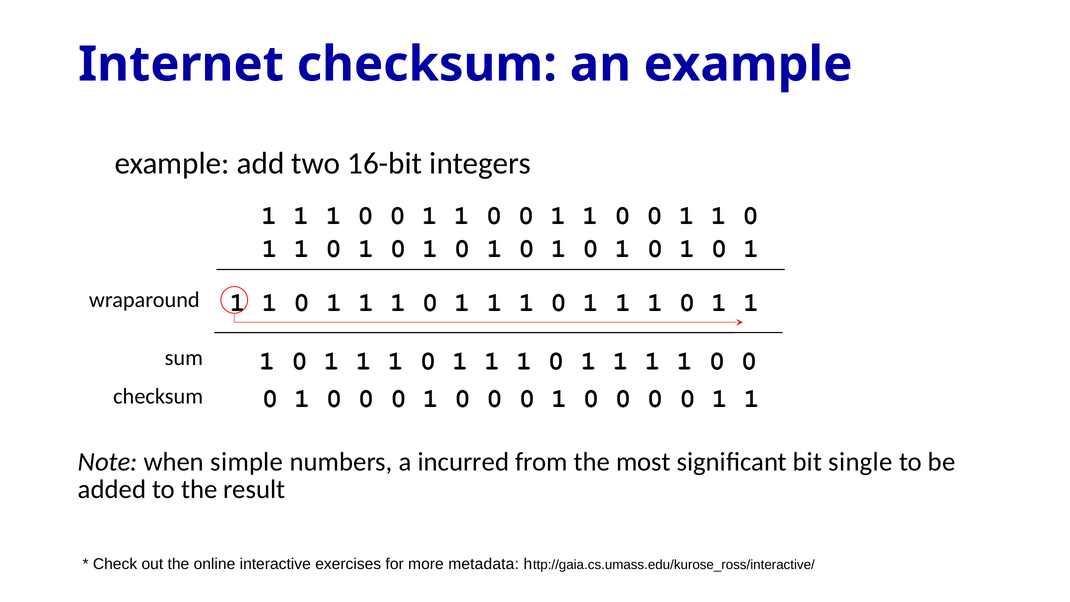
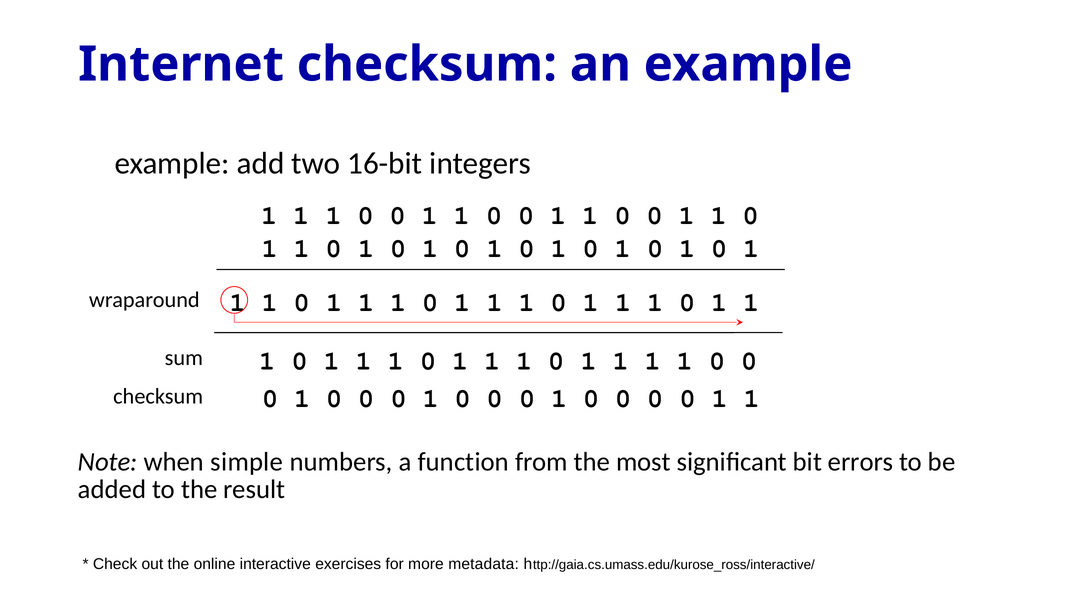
incurred: incurred -> function
single: single -> errors
